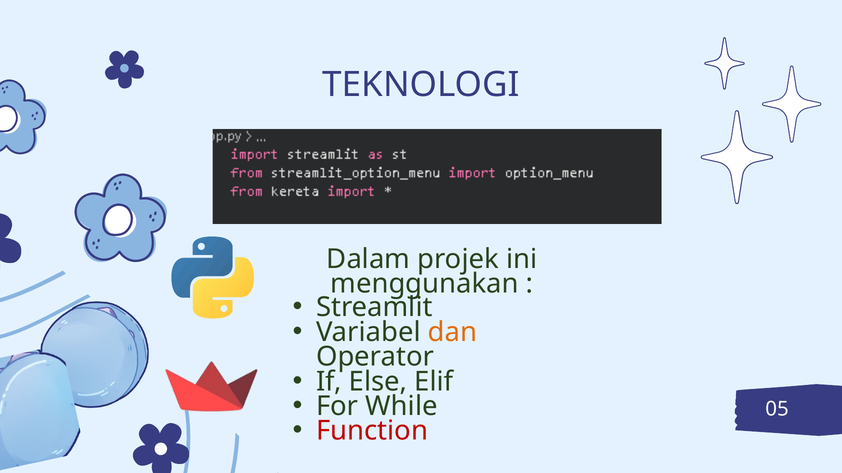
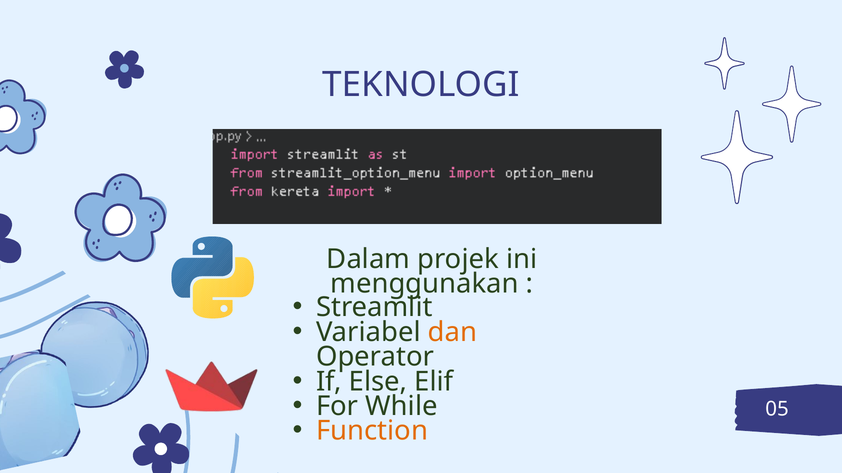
Function colour: red -> orange
